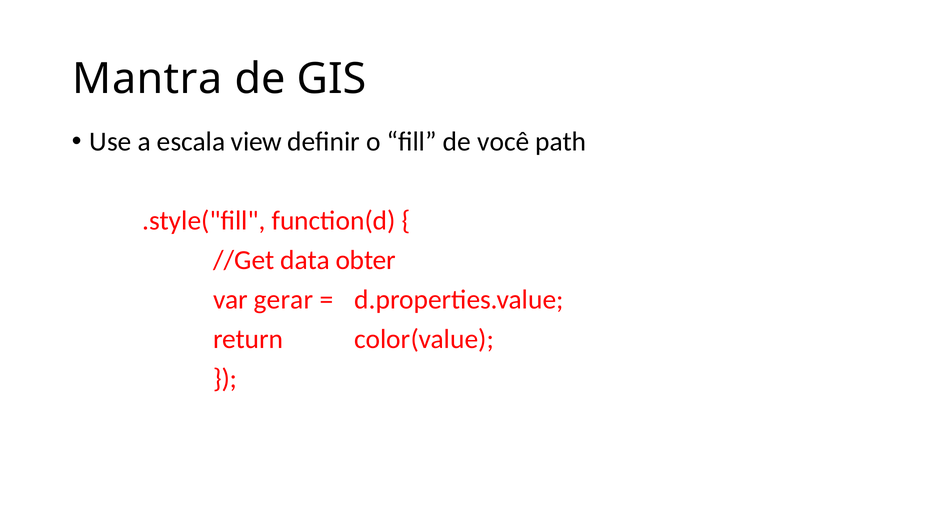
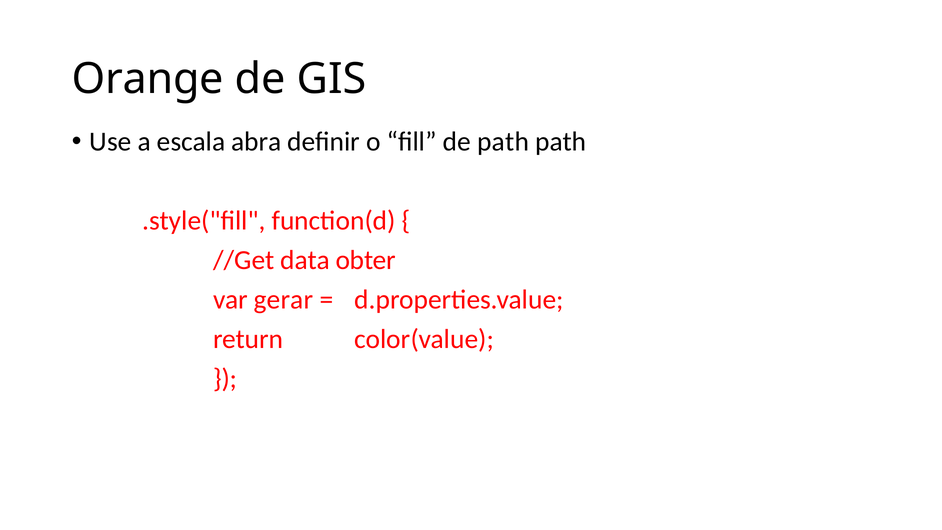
Mantra: Mantra -> Orange
view: view -> abra
de você: você -> path
